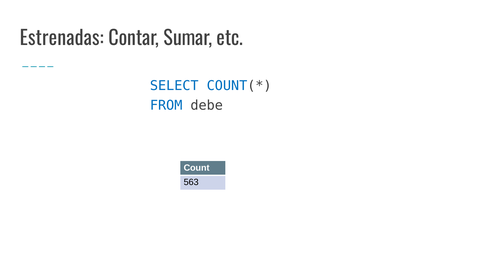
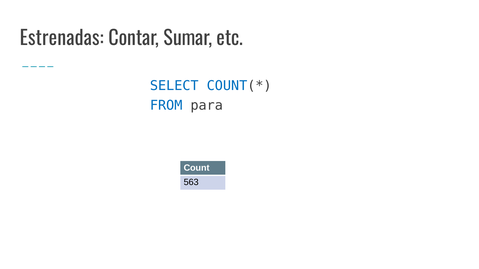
debe: debe -> para
